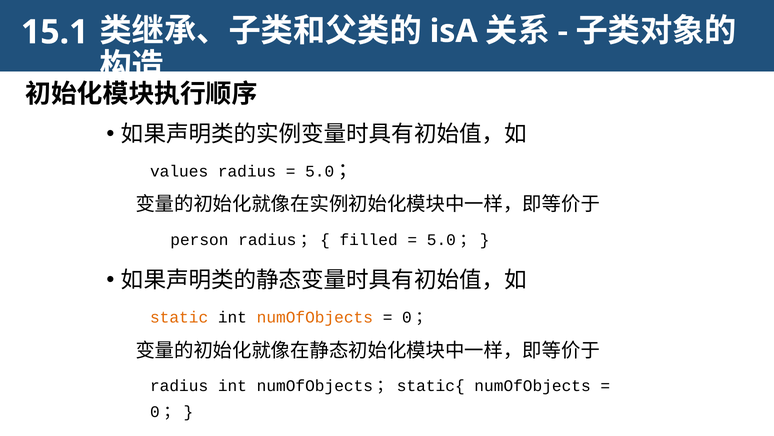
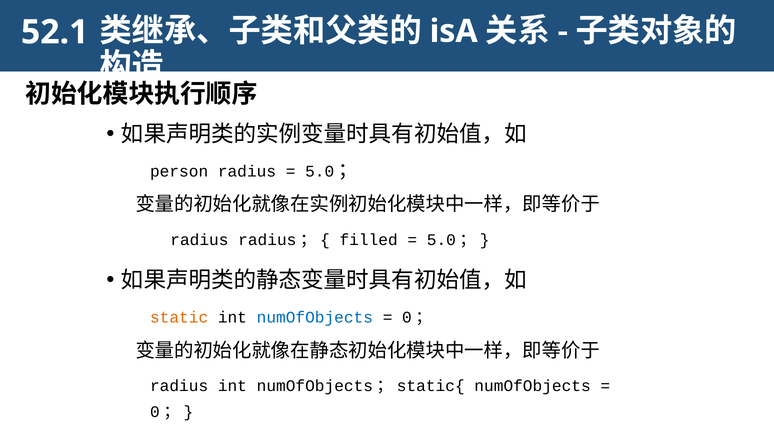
15.1: 15.1 -> 52.1
values: values -> person
person at (199, 240): person -> radius
numOfObjects at (315, 317) colour: orange -> blue
